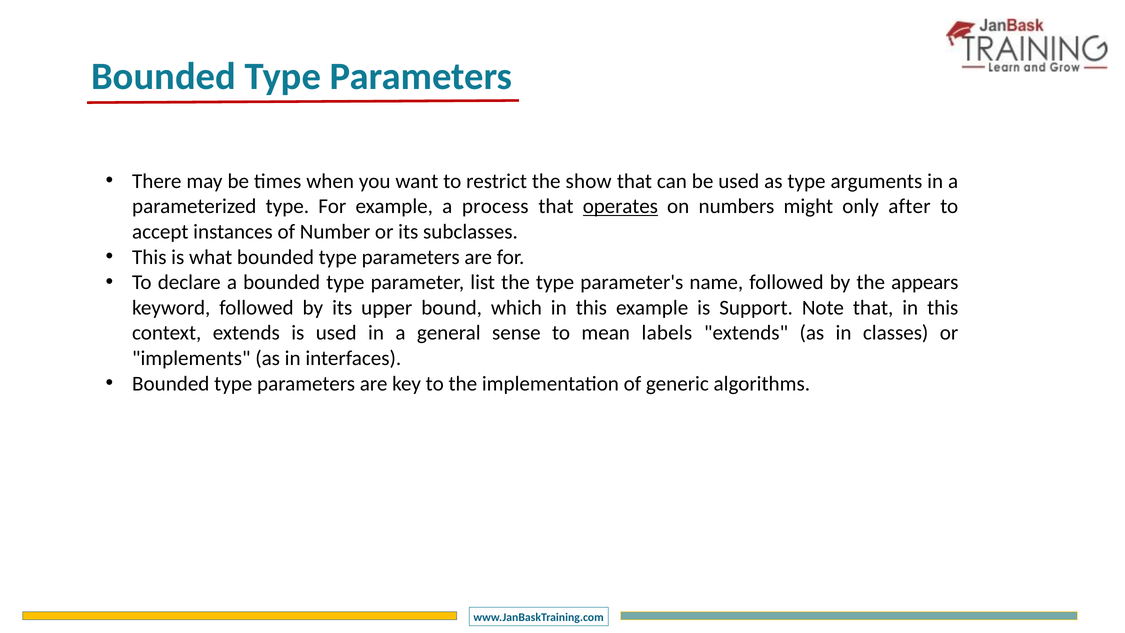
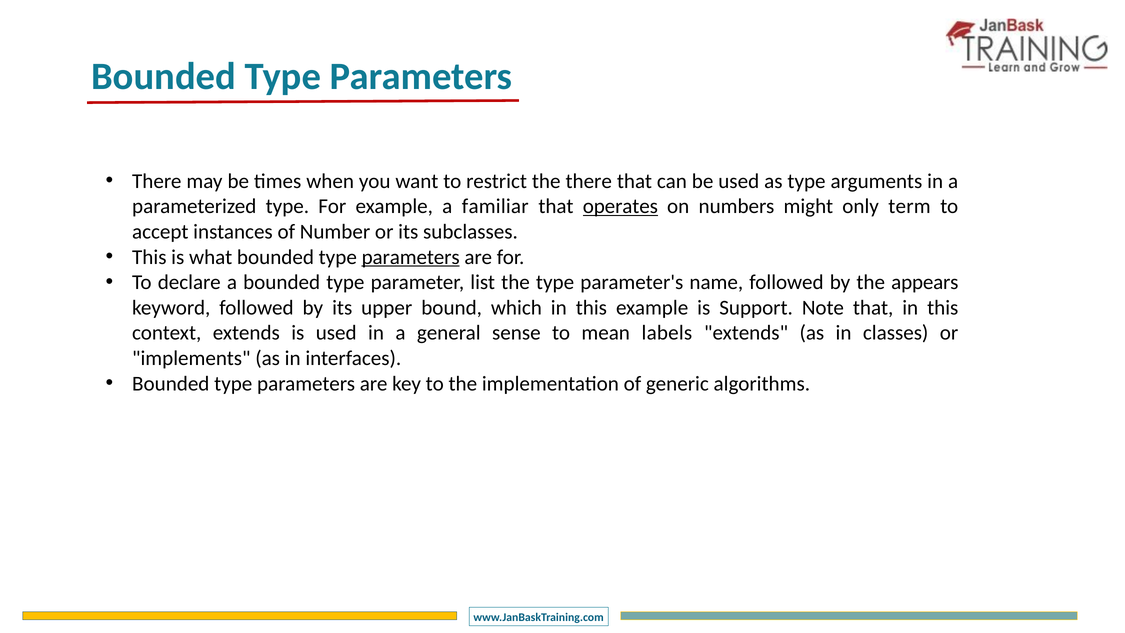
the show: show -> there
process: process -> familiar
after: after -> term
parameters at (411, 257) underline: none -> present
